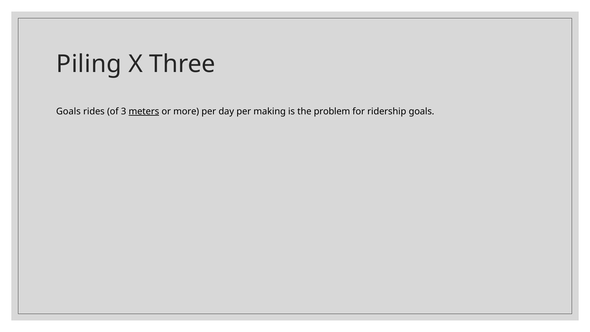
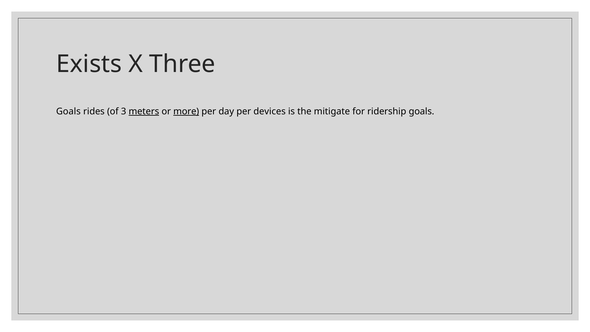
Piling: Piling -> Exists
more underline: none -> present
making: making -> devices
problem: problem -> mitigate
